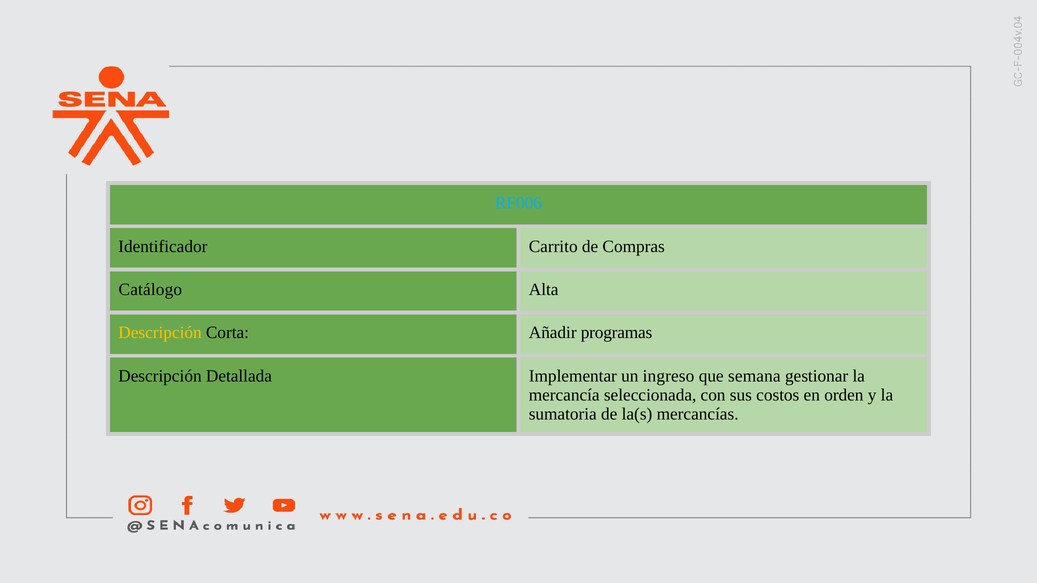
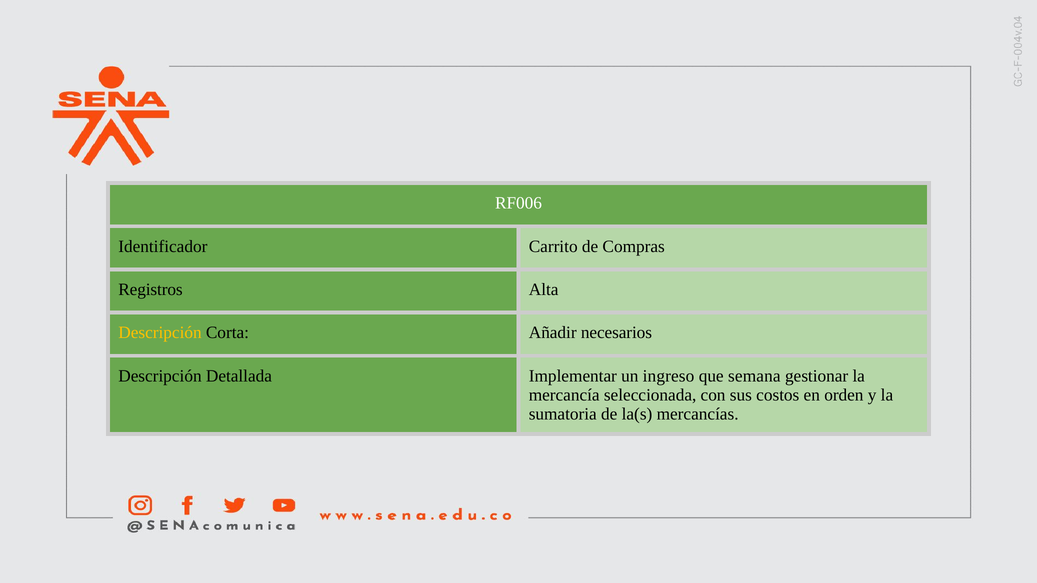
RF006 colour: light blue -> white
Catálogo: Catálogo -> Registros
programas: programas -> necesarios
